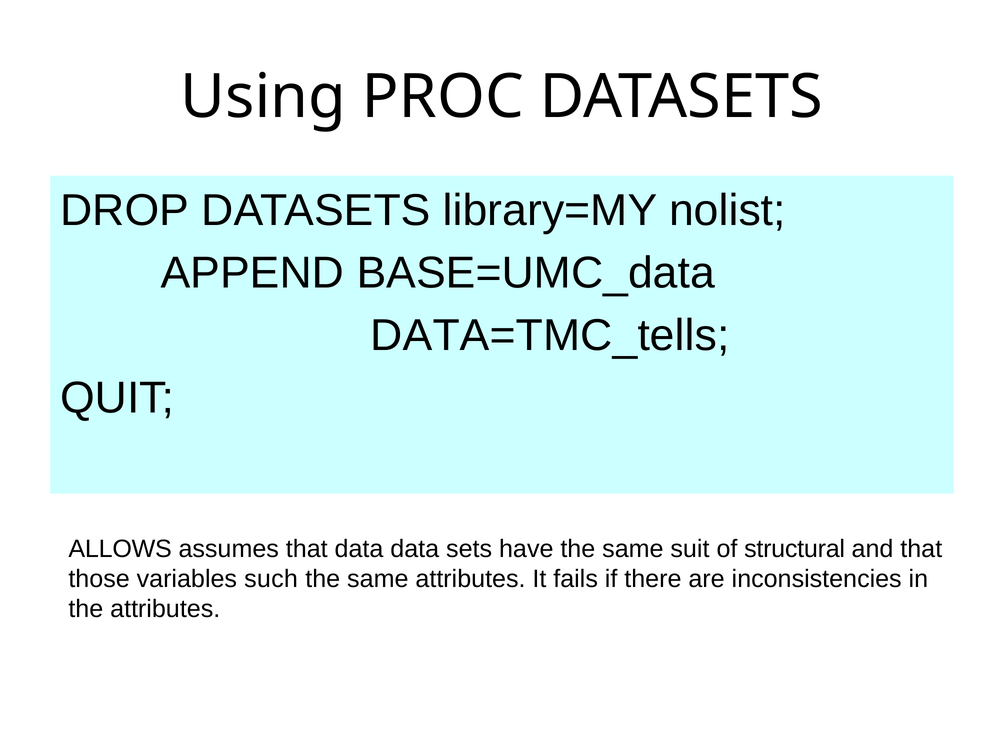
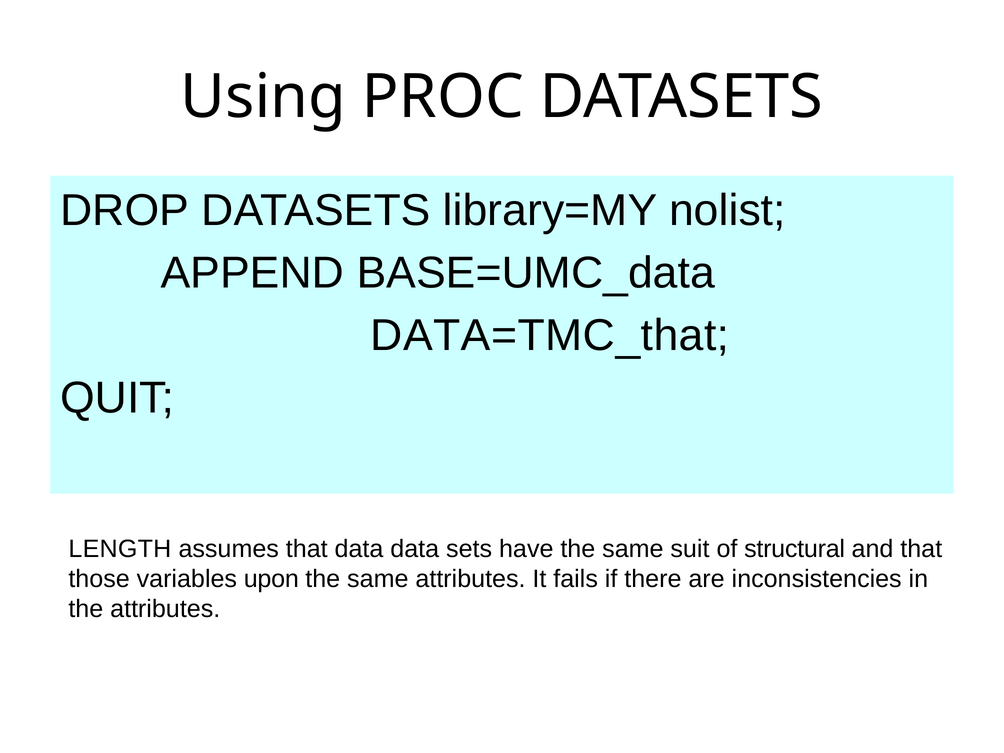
DATA=TMC_tells: DATA=TMC_tells -> DATA=TMC_that
ALLOWS: ALLOWS -> LENGTH
such: such -> upon
